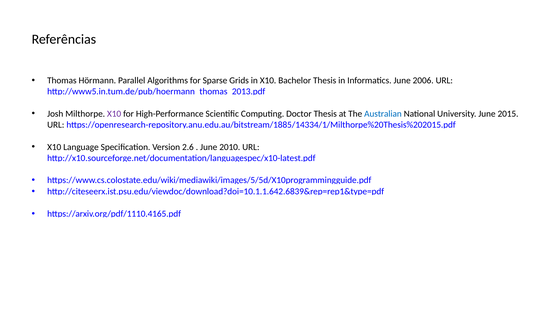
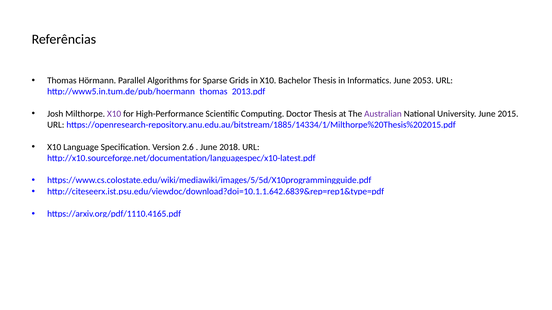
2006: 2006 -> 2053
Australian colour: blue -> purple
2010: 2010 -> 2018
